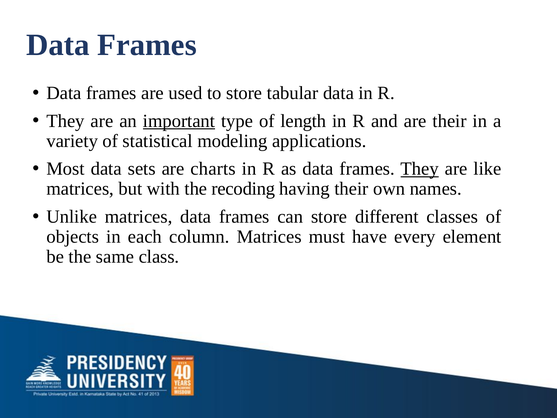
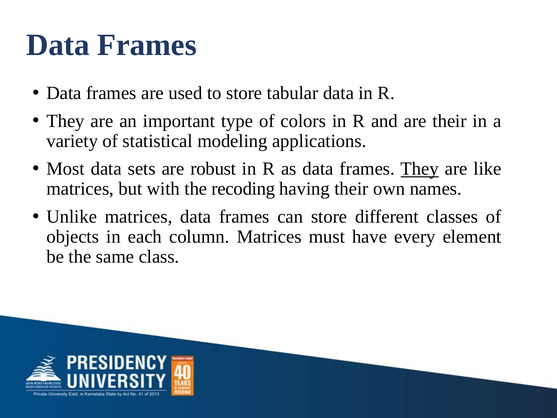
important underline: present -> none
length: length -> colors
charts: charts -> robust
